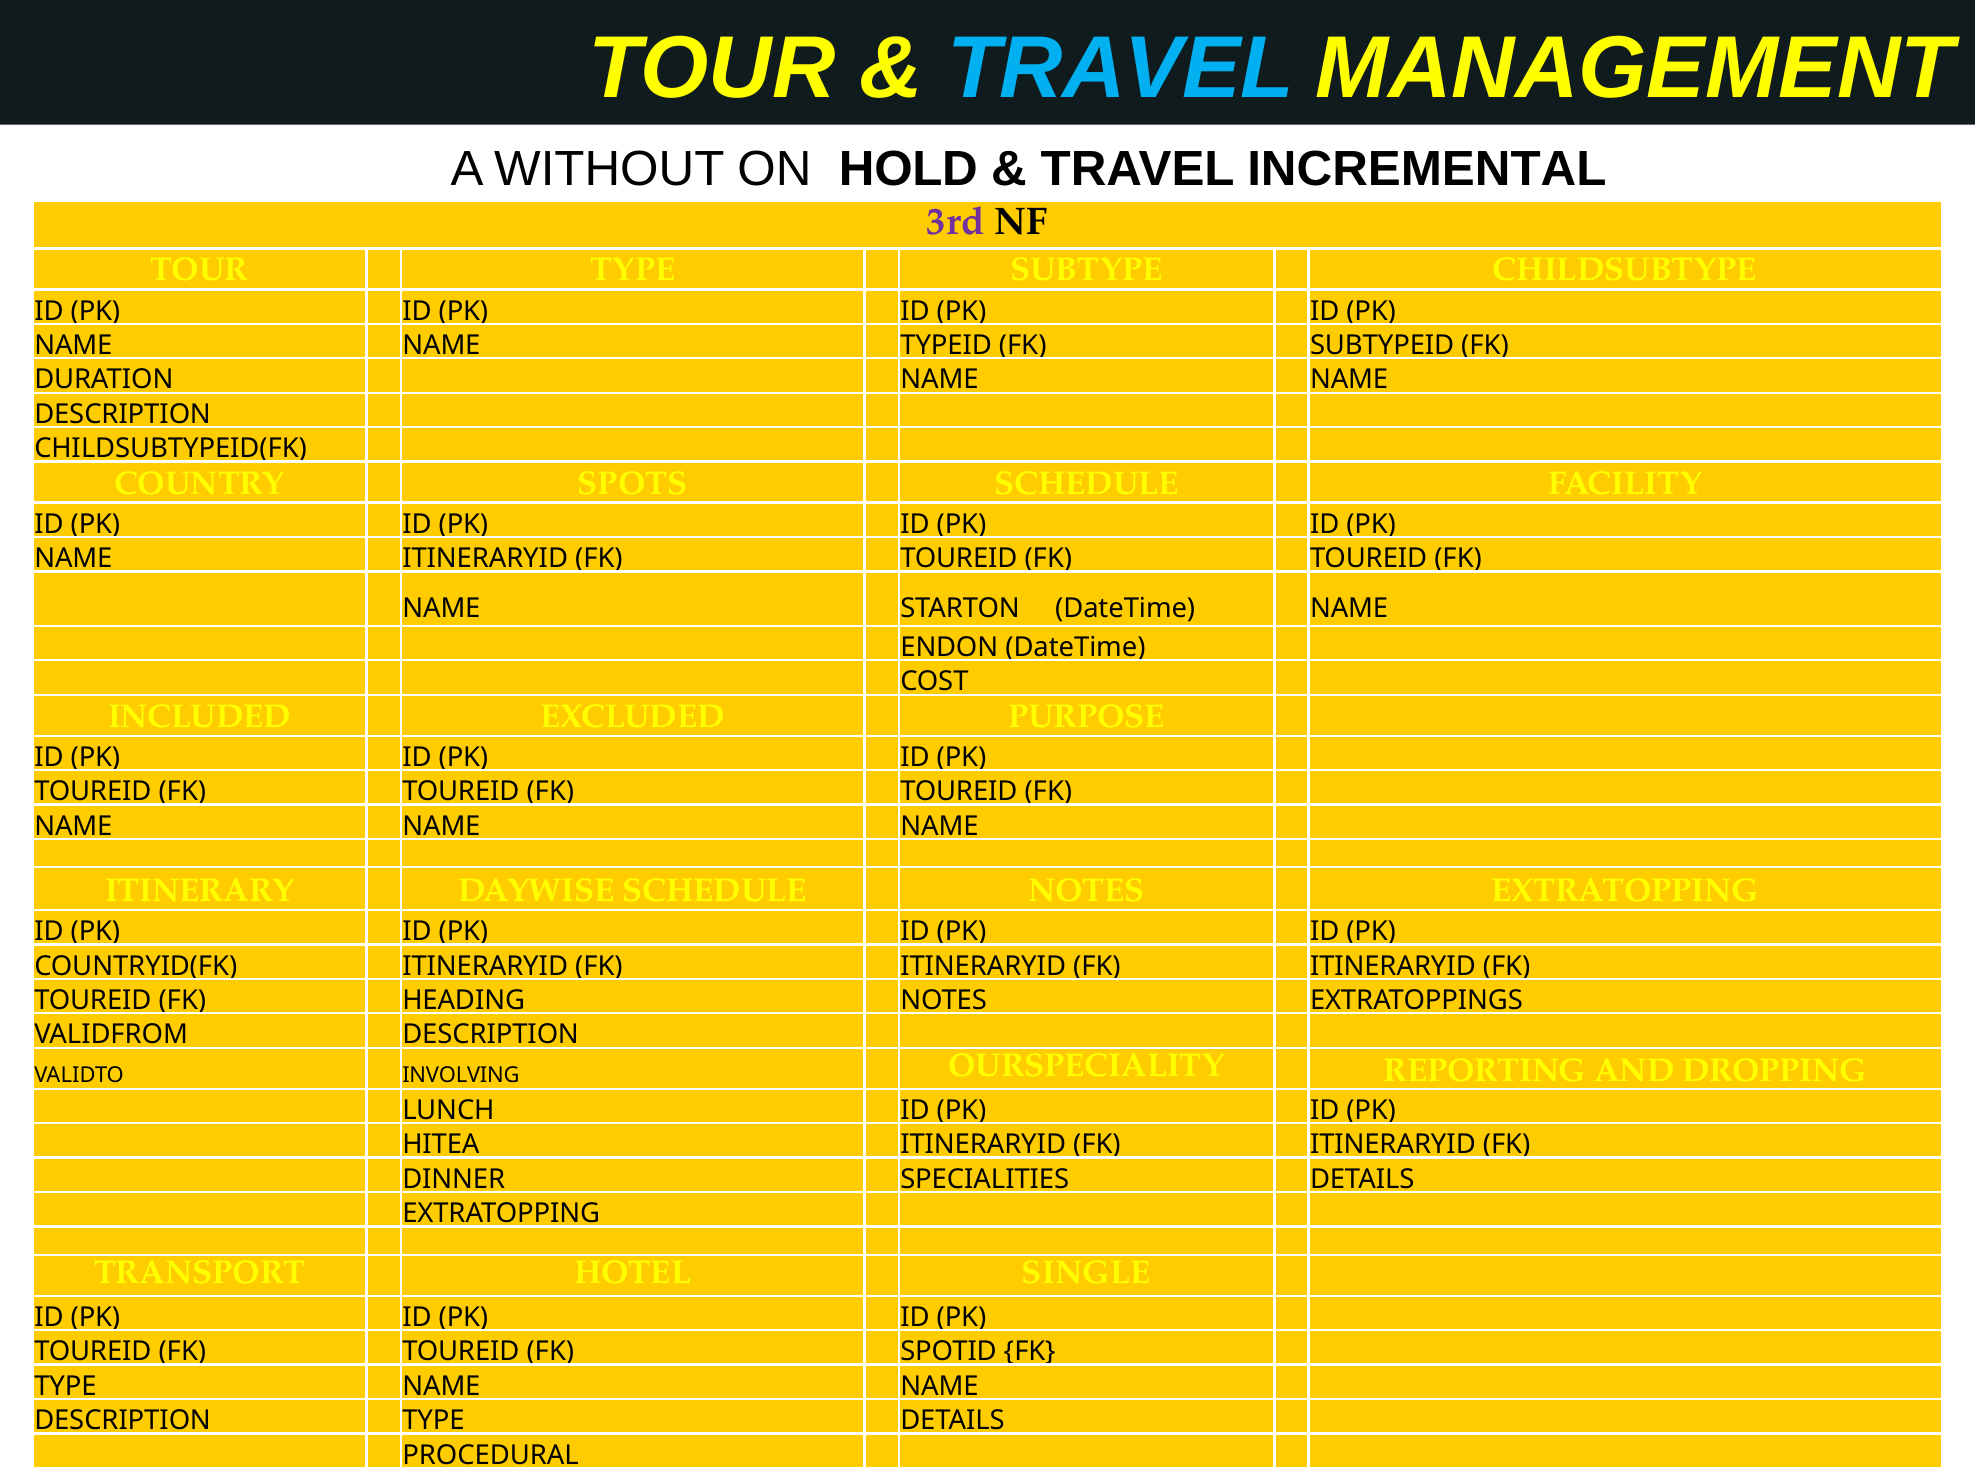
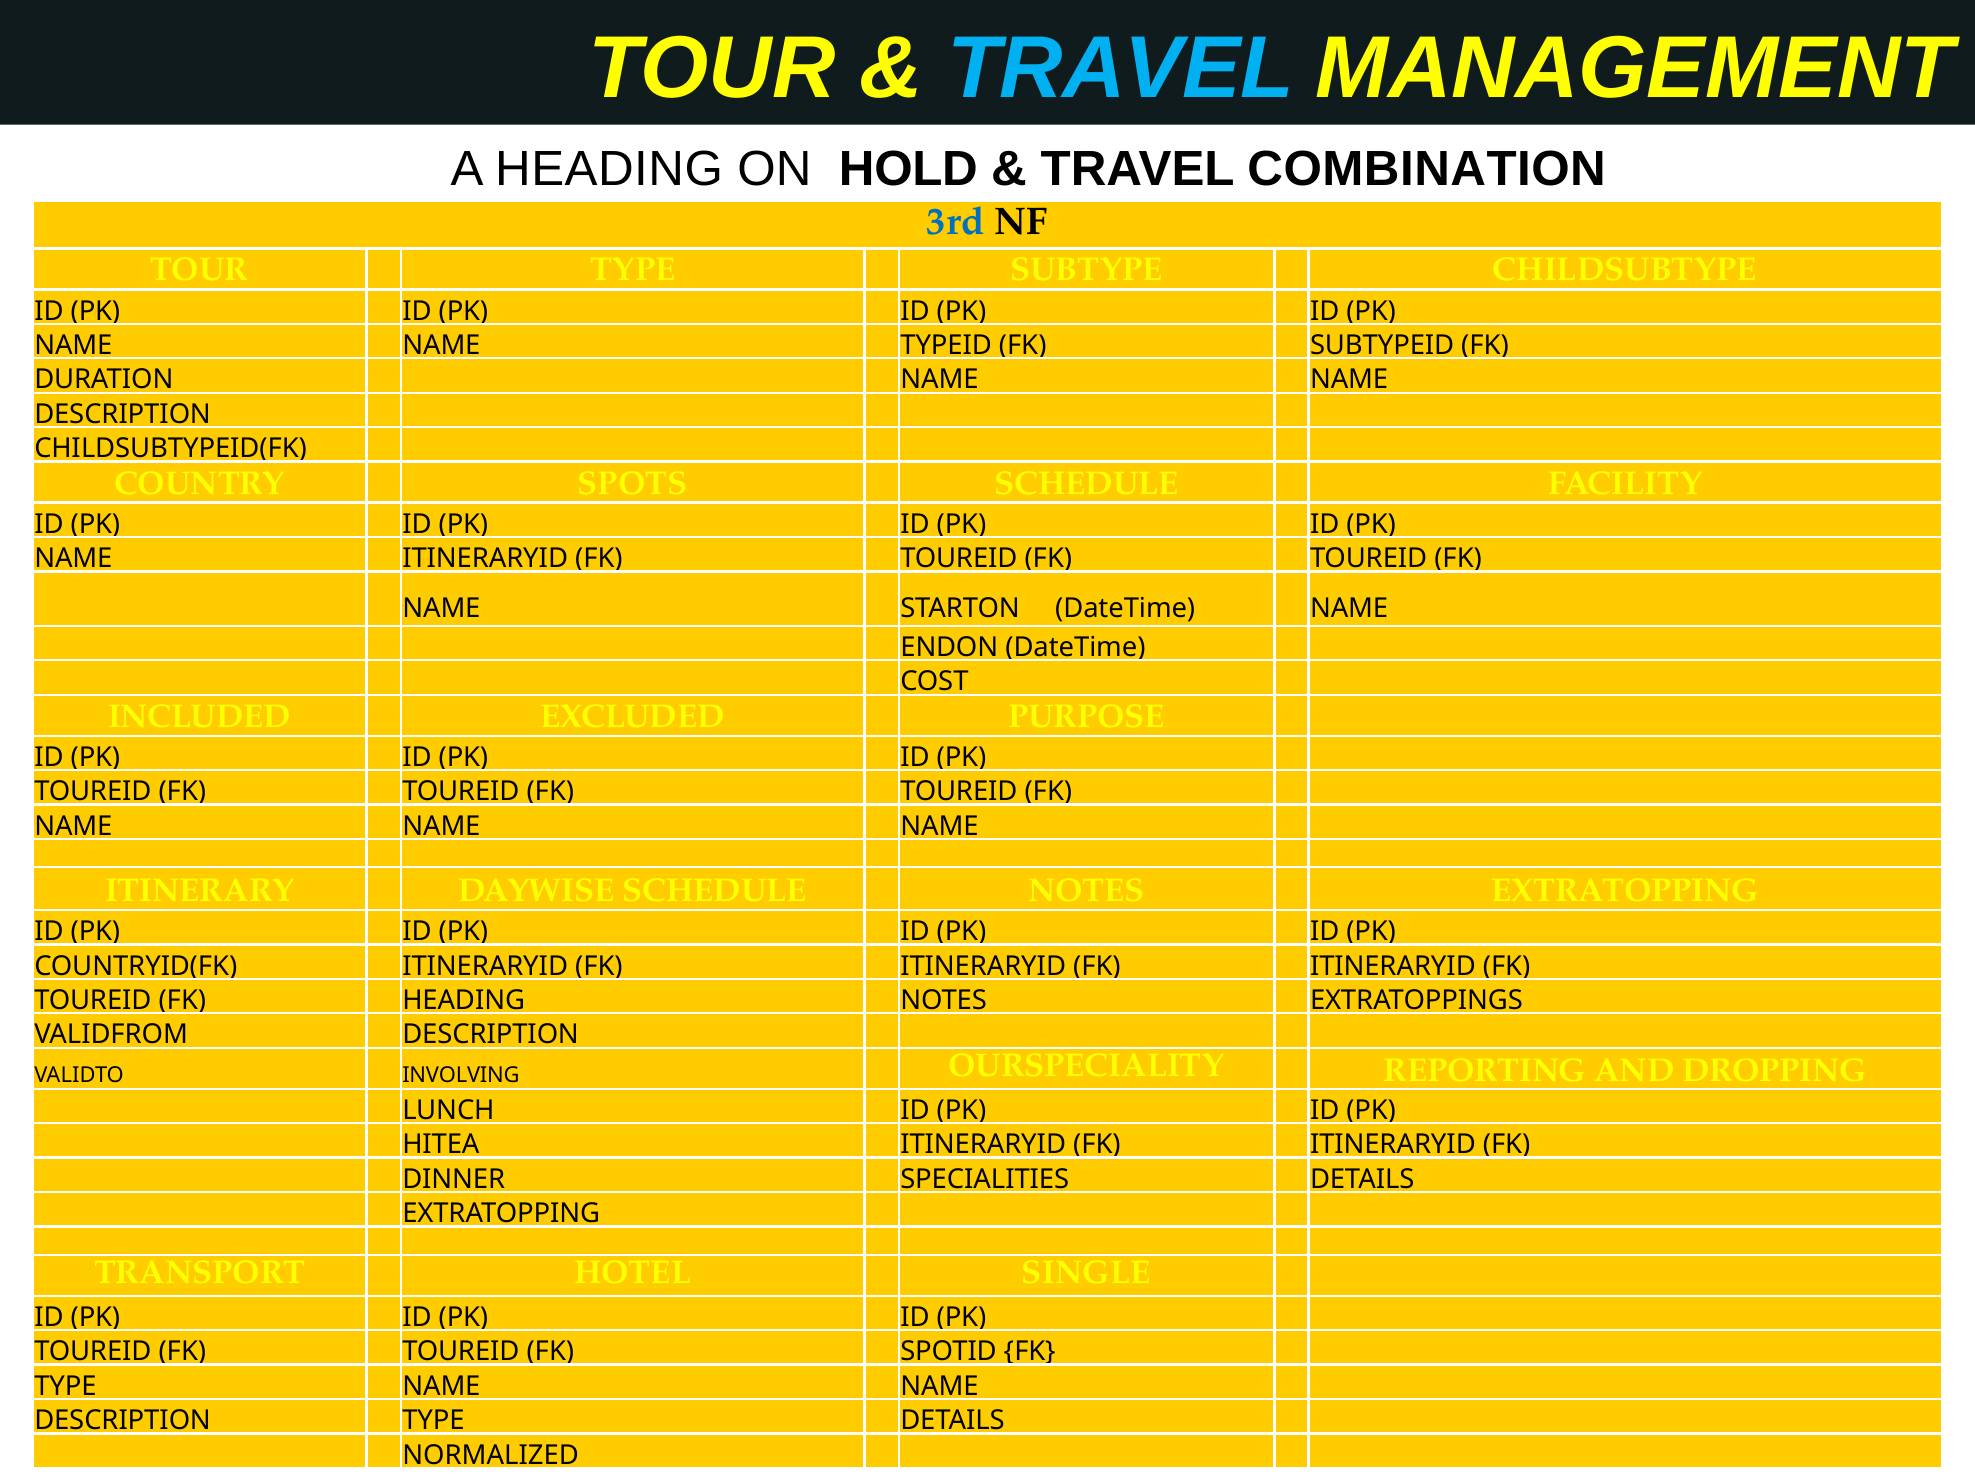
A WITHOUT: WITHOUT -> HEADING
INCREMENTAL: INCREMENTAL -> COMBINATION
3rd colour: purple -> blue
PROCEDURAL: PROCEDURAL -> NORMALIZED
